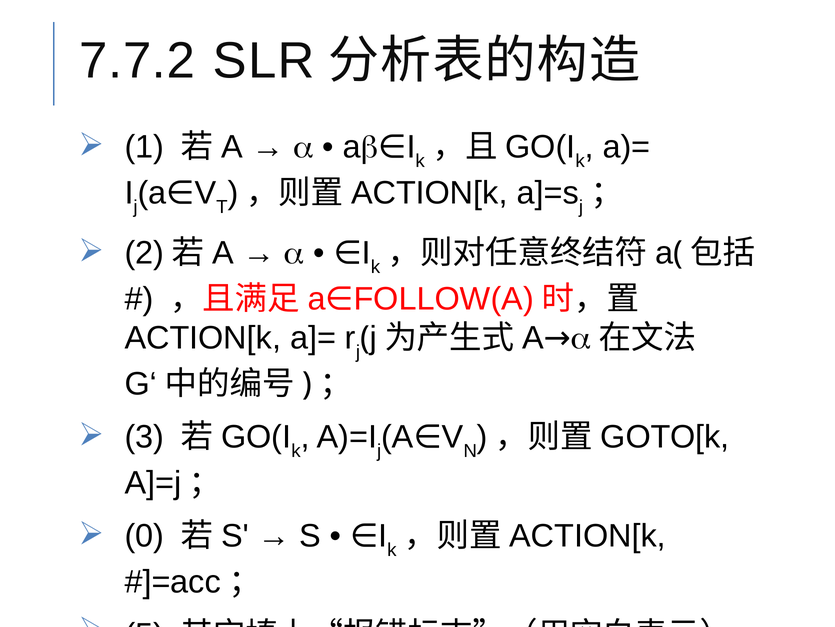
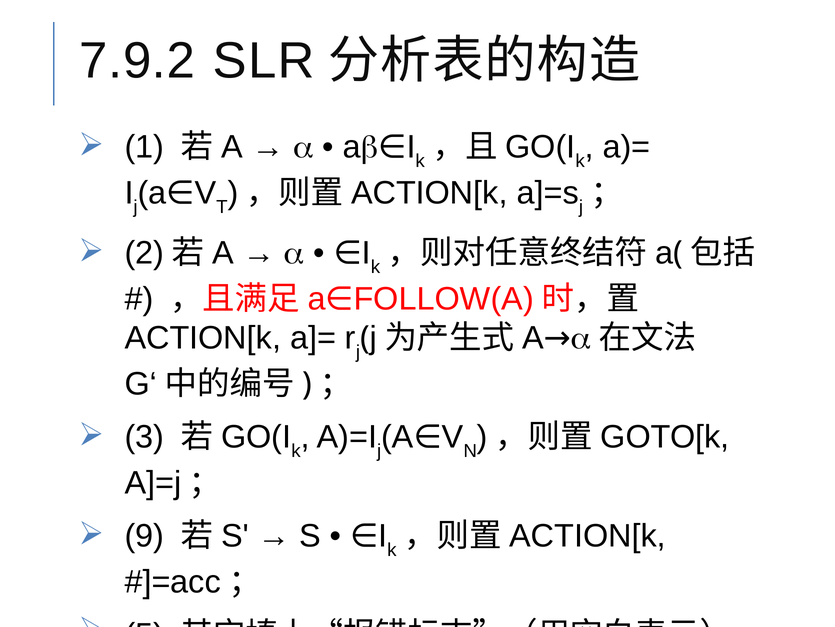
7.7.2: 7.7.2 -> 7.9.2
0: 0 -> 9
